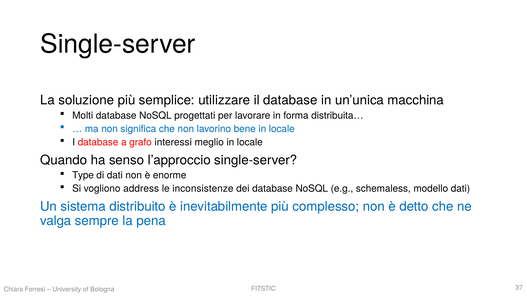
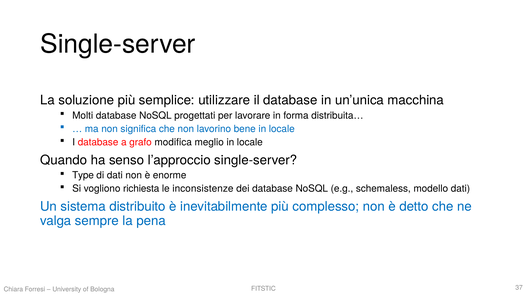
interessi: interessi -> modifica
address: address -> richiesta
